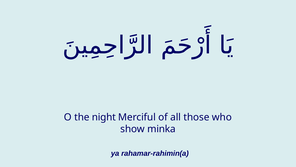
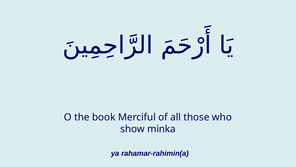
night: night -> book
